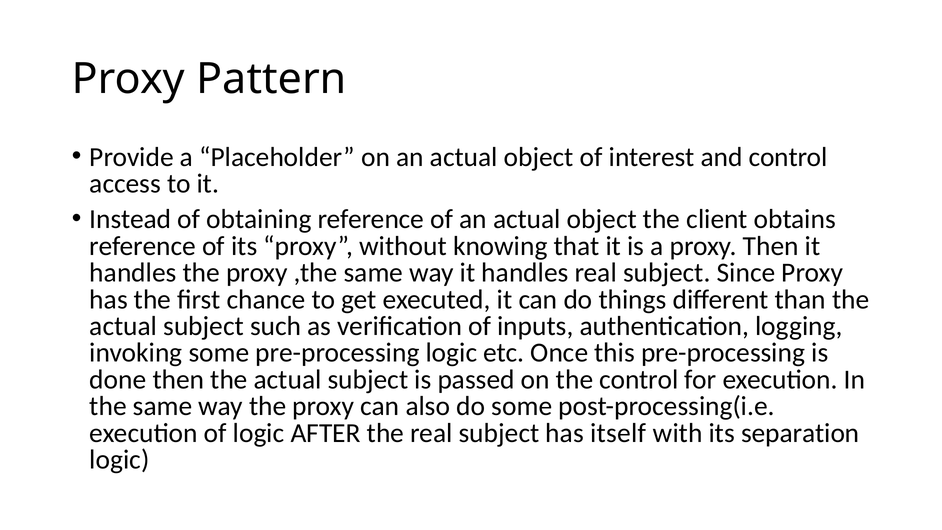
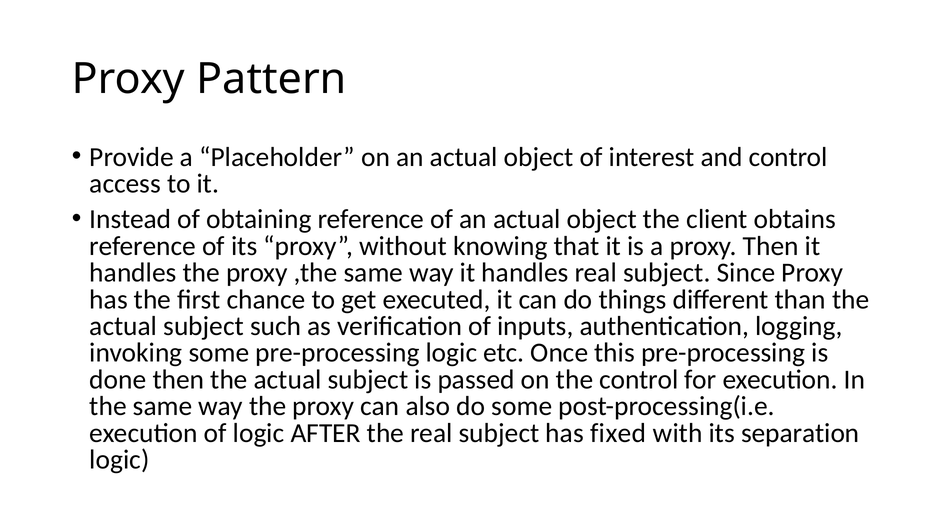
itself: itself -> fixed
